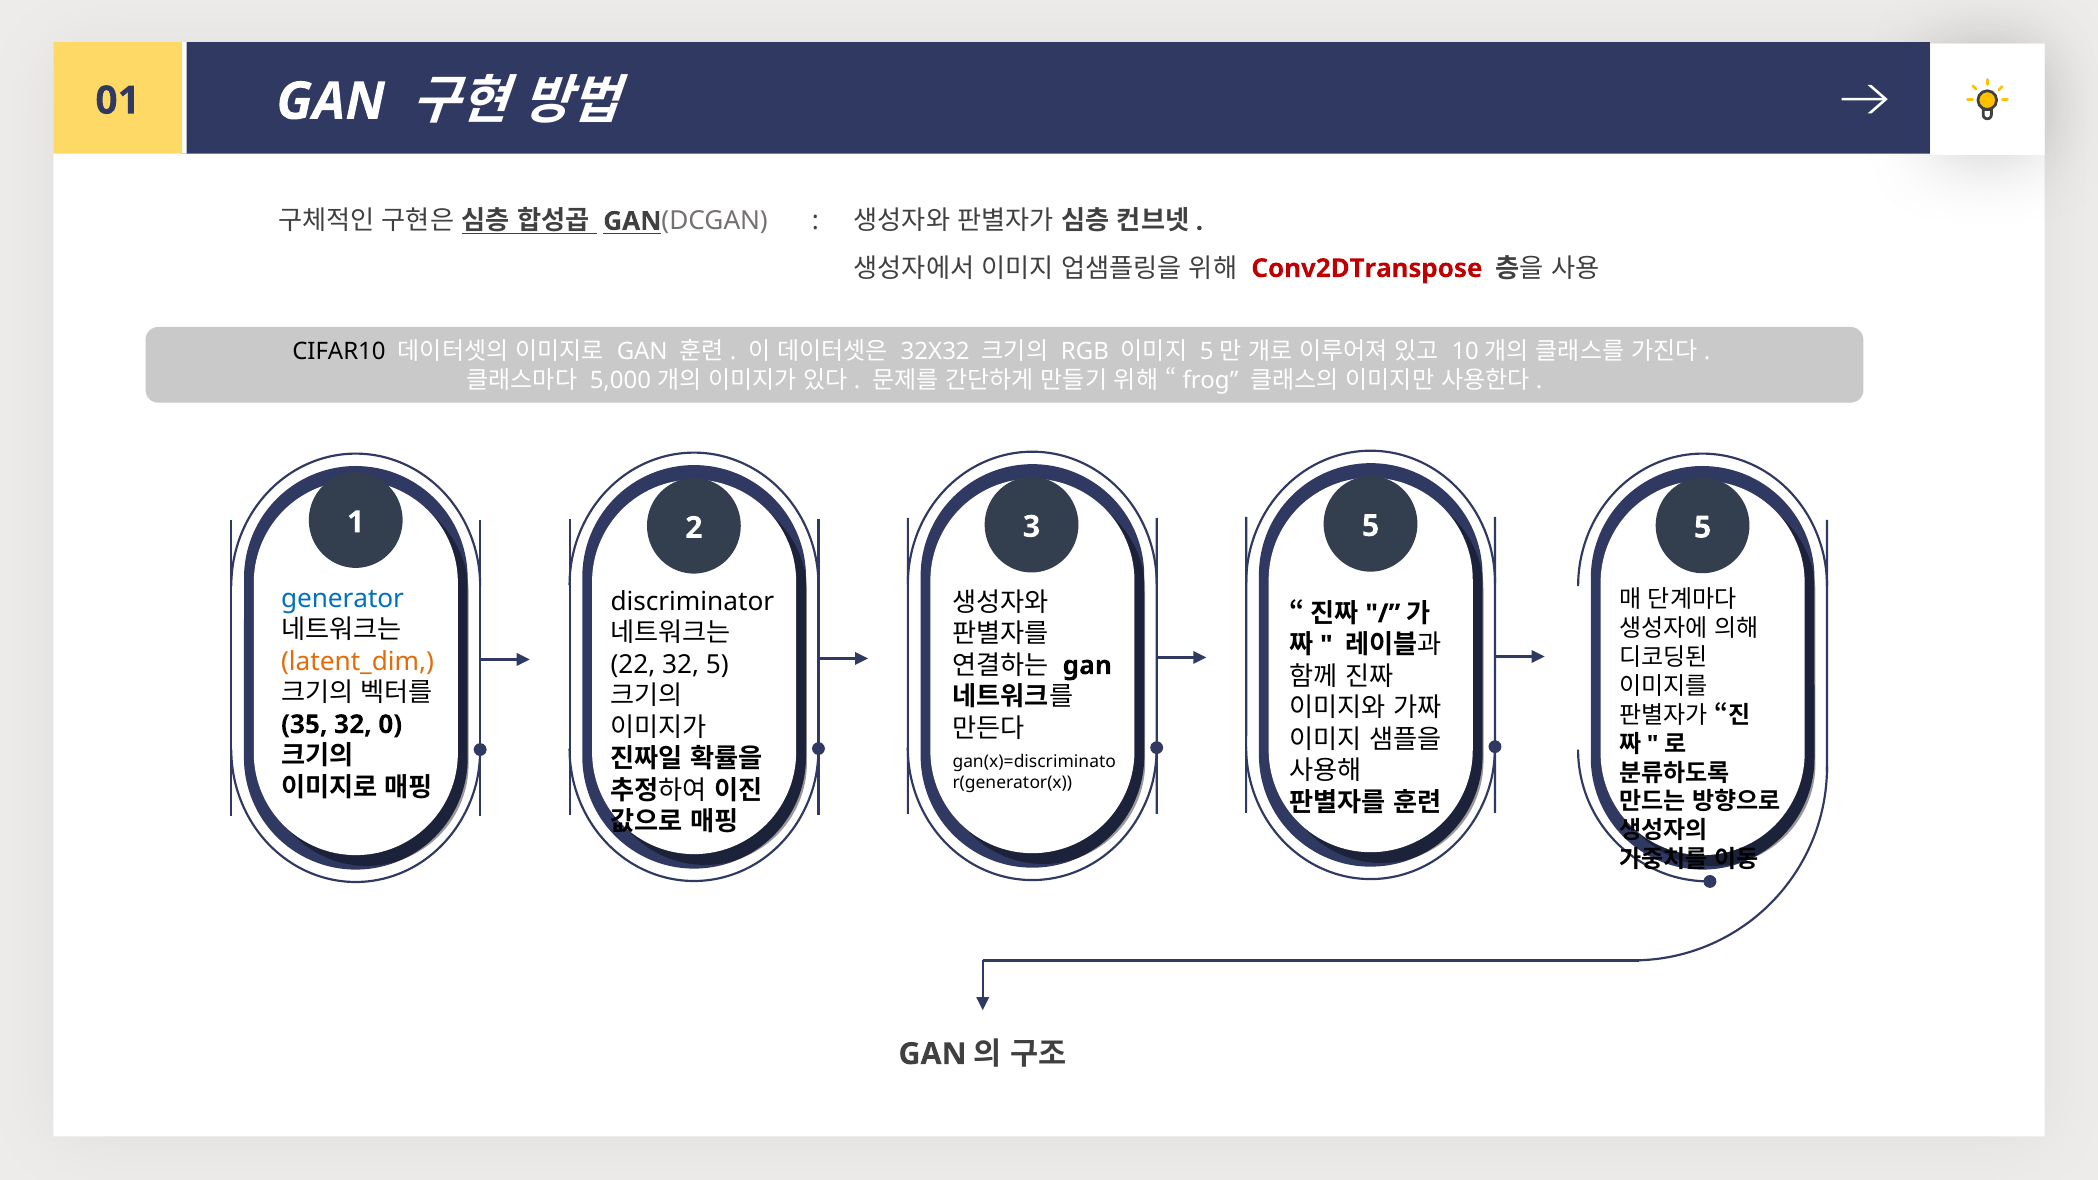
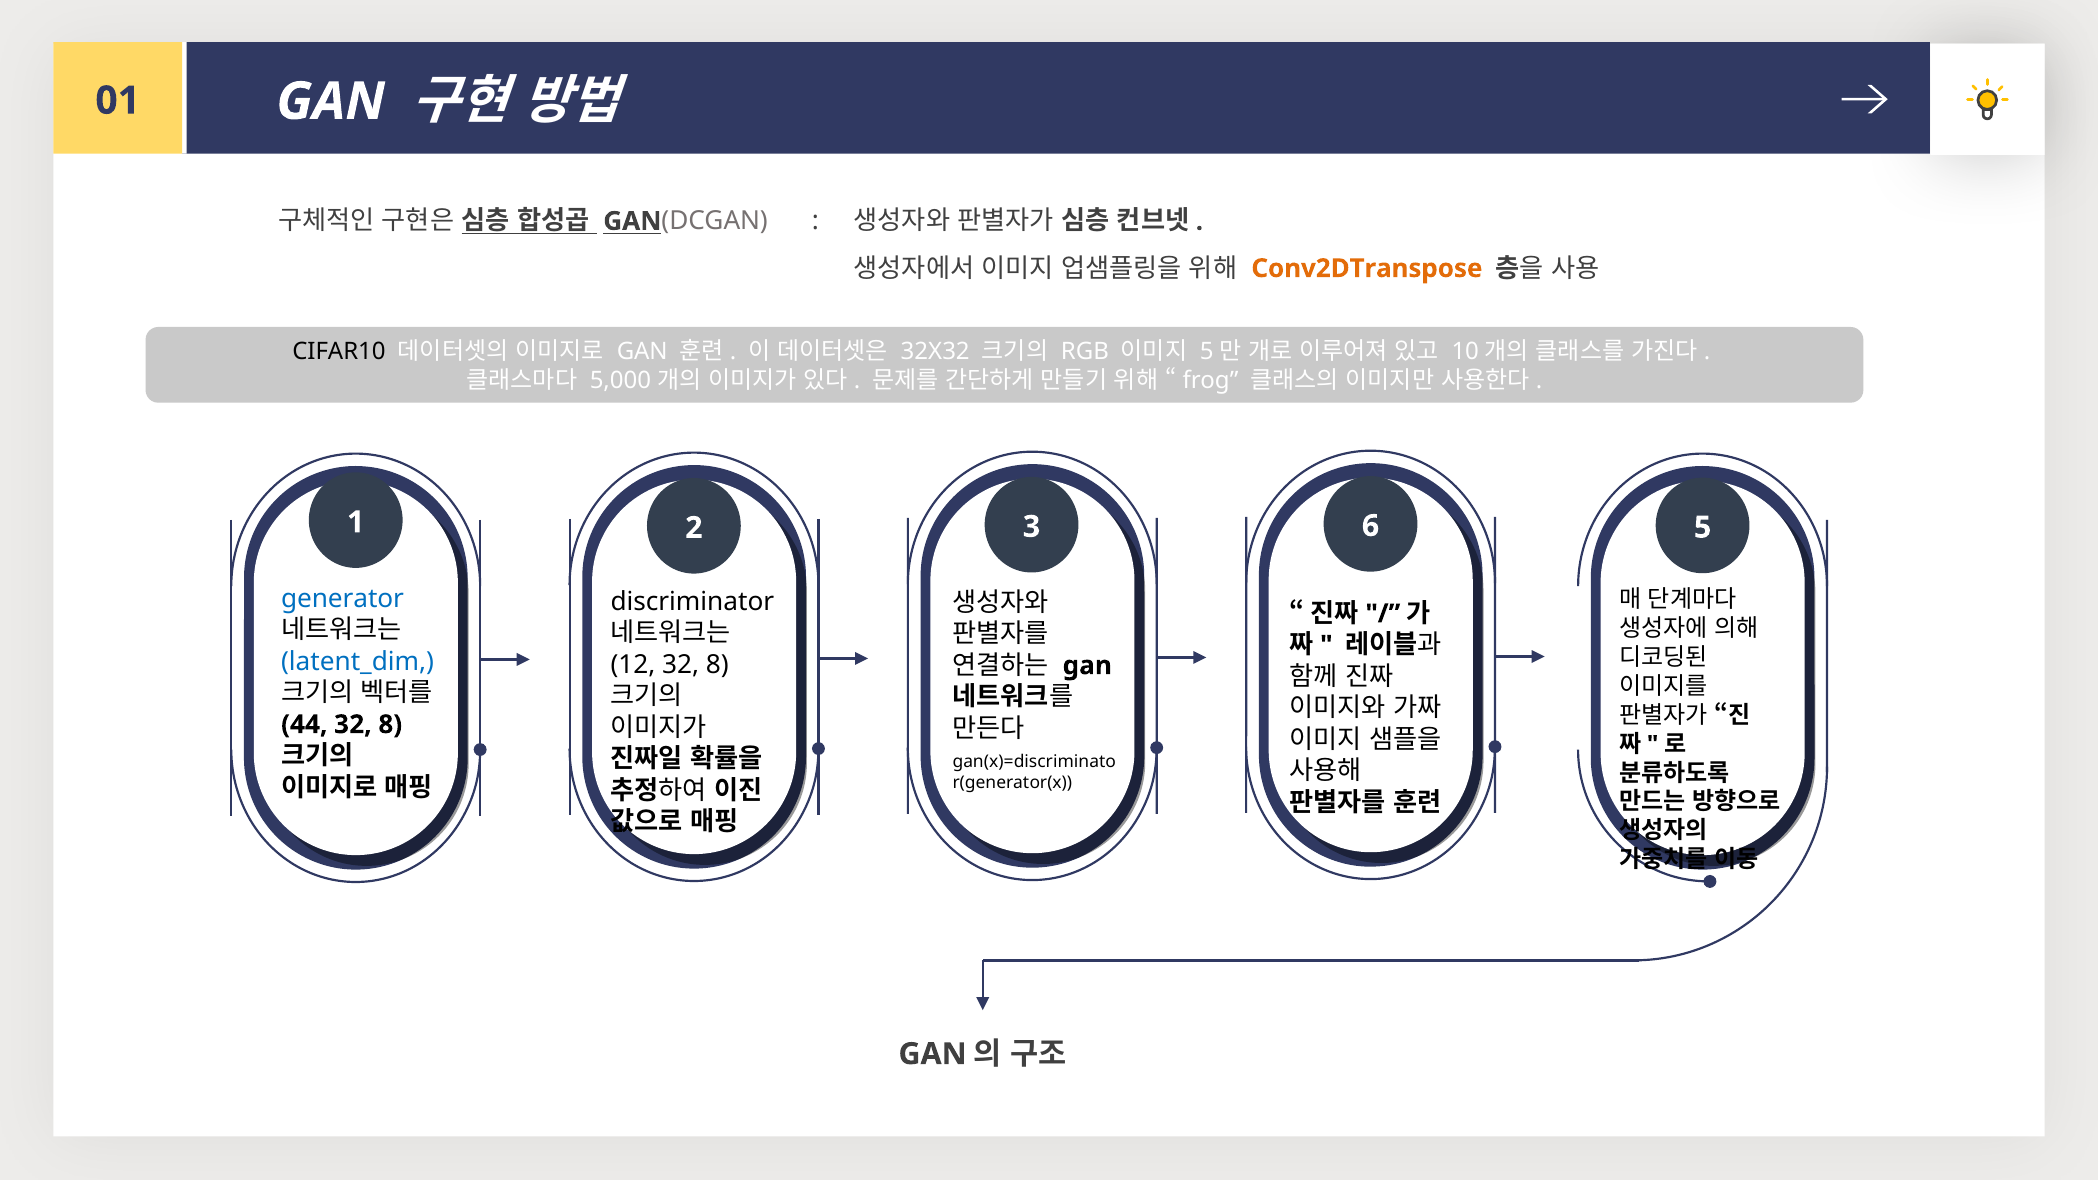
Conv2DTranspose colour: red -> orange
3 5: 5 -> 6
latent_dim colour: orange -> blue
22: 22 -> 12
5 at (717, 665): 5 -> 8
35: 35 -> 44
0 at (390, 725): 0 -> 8
